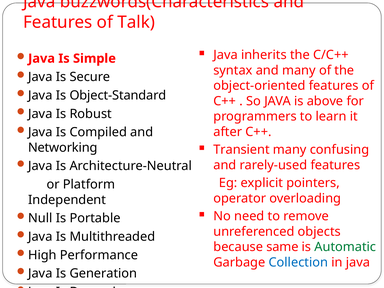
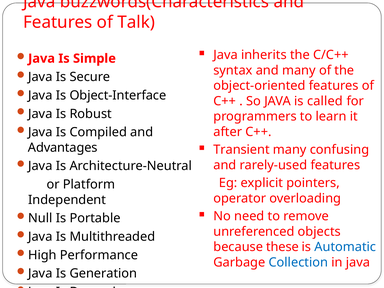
Object-Standard: Object-Standard -> Object-Interface
above: above -> called
Networking: Networking -> Advantages
same: same -> these
Automatic colour: green -> blue
